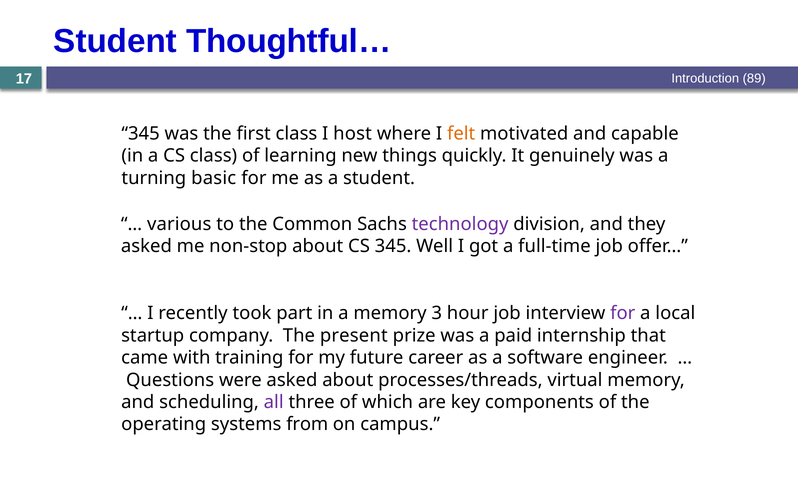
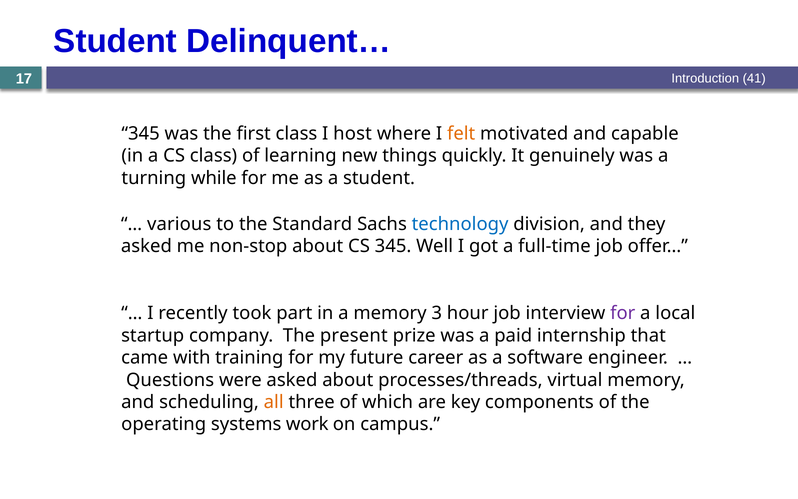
Thoughtful…: Thoughtful… -> Delinquent…
89: 89 -> 41
basic: basic -> while
Common: Common -> Standard
technology colour: purple -> blue
all colour: purple -> orange
from: from -> work
